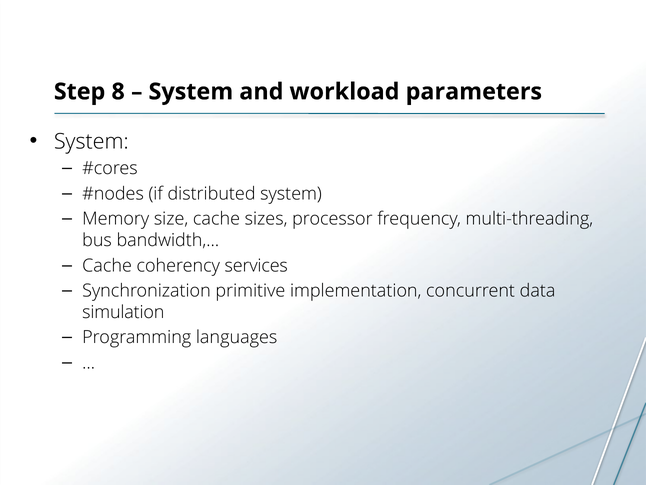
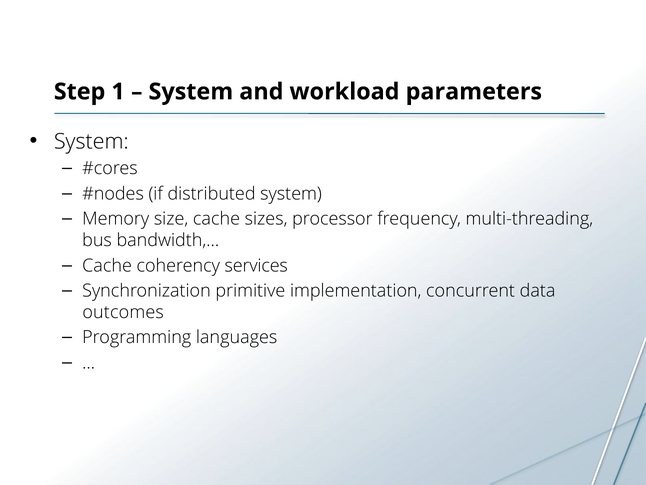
8: 8 -> 1
simulation: simulation -> outcomes
